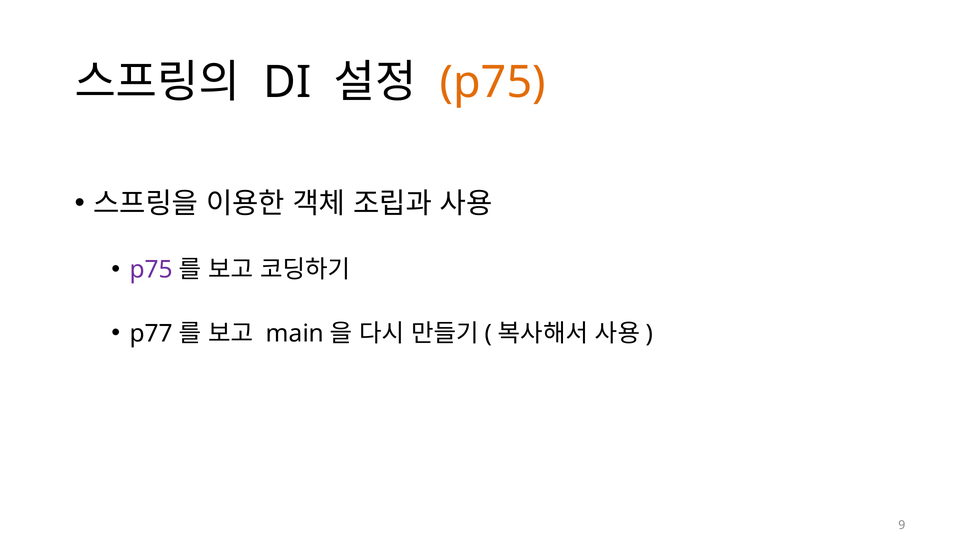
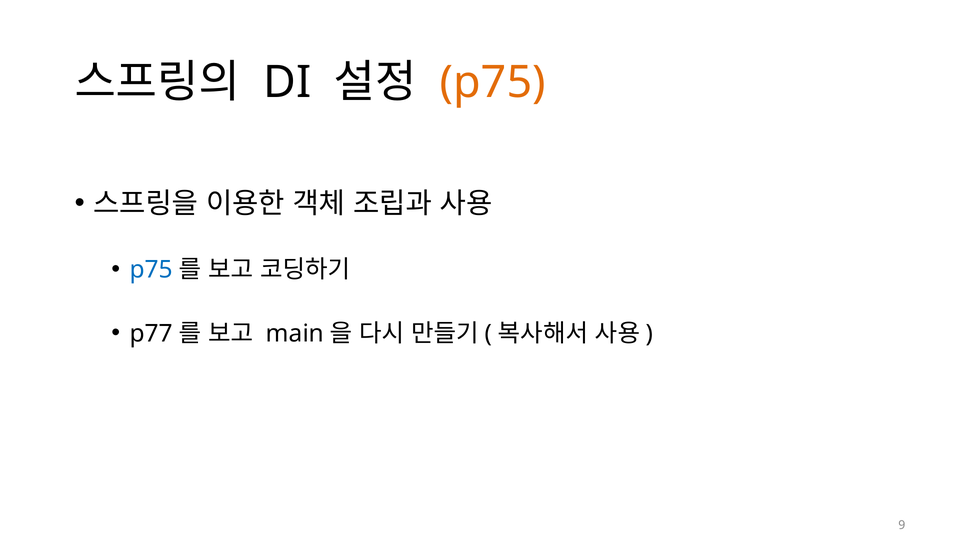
p75 at (151, 270) colour: purple -> blue
